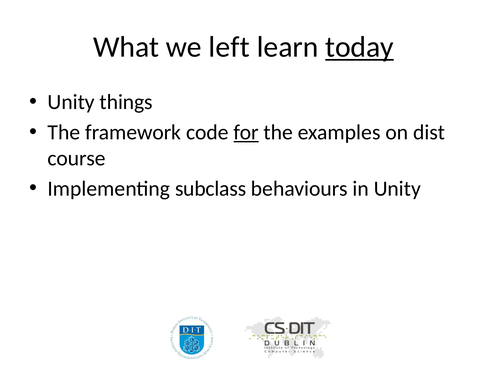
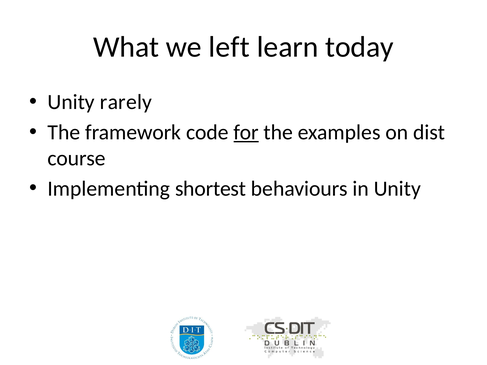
today underline: present -> none
things: things -> rarely
subclass: subclass -> shortest
